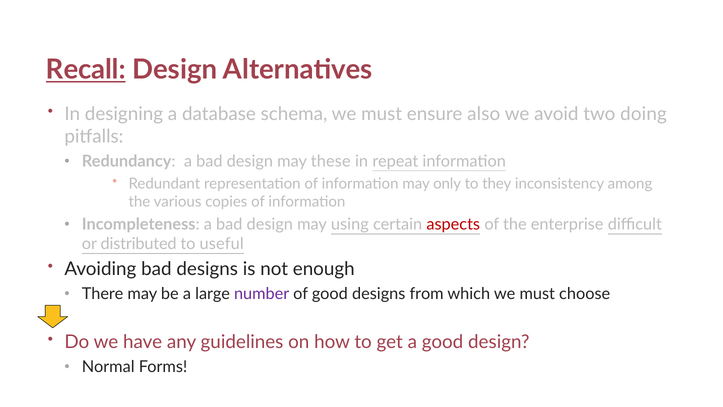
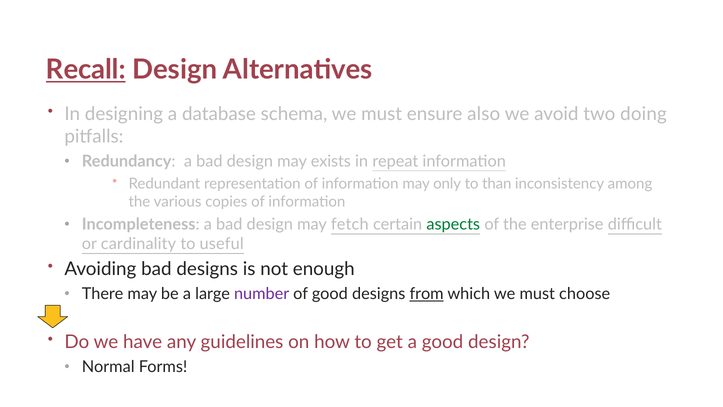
these: these -> exists
they: they -> than
using: using -> fetch
aspects colour: red -> green
distributed: distributed -> cardinality
from underline: none -> present
